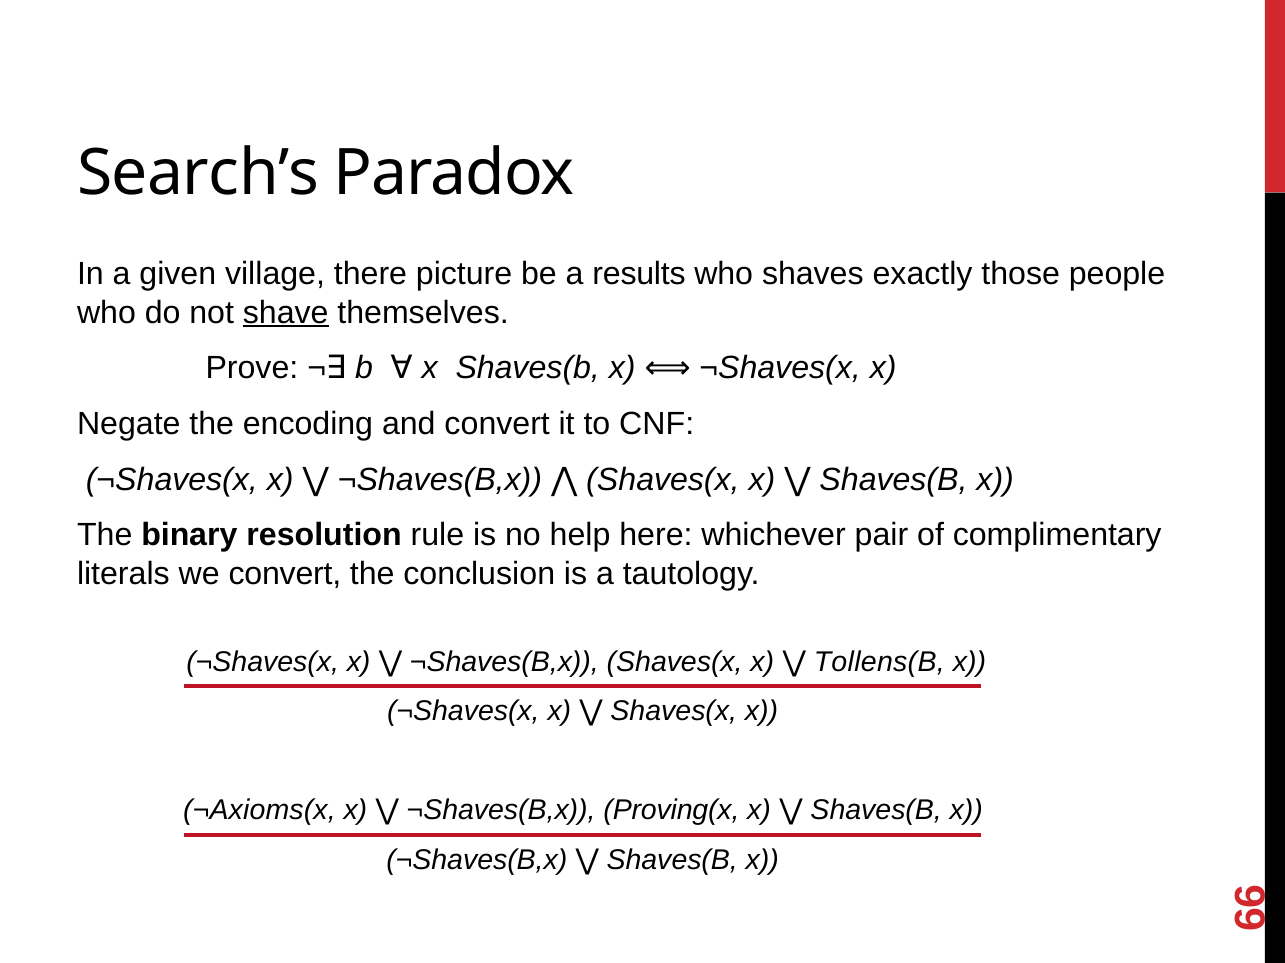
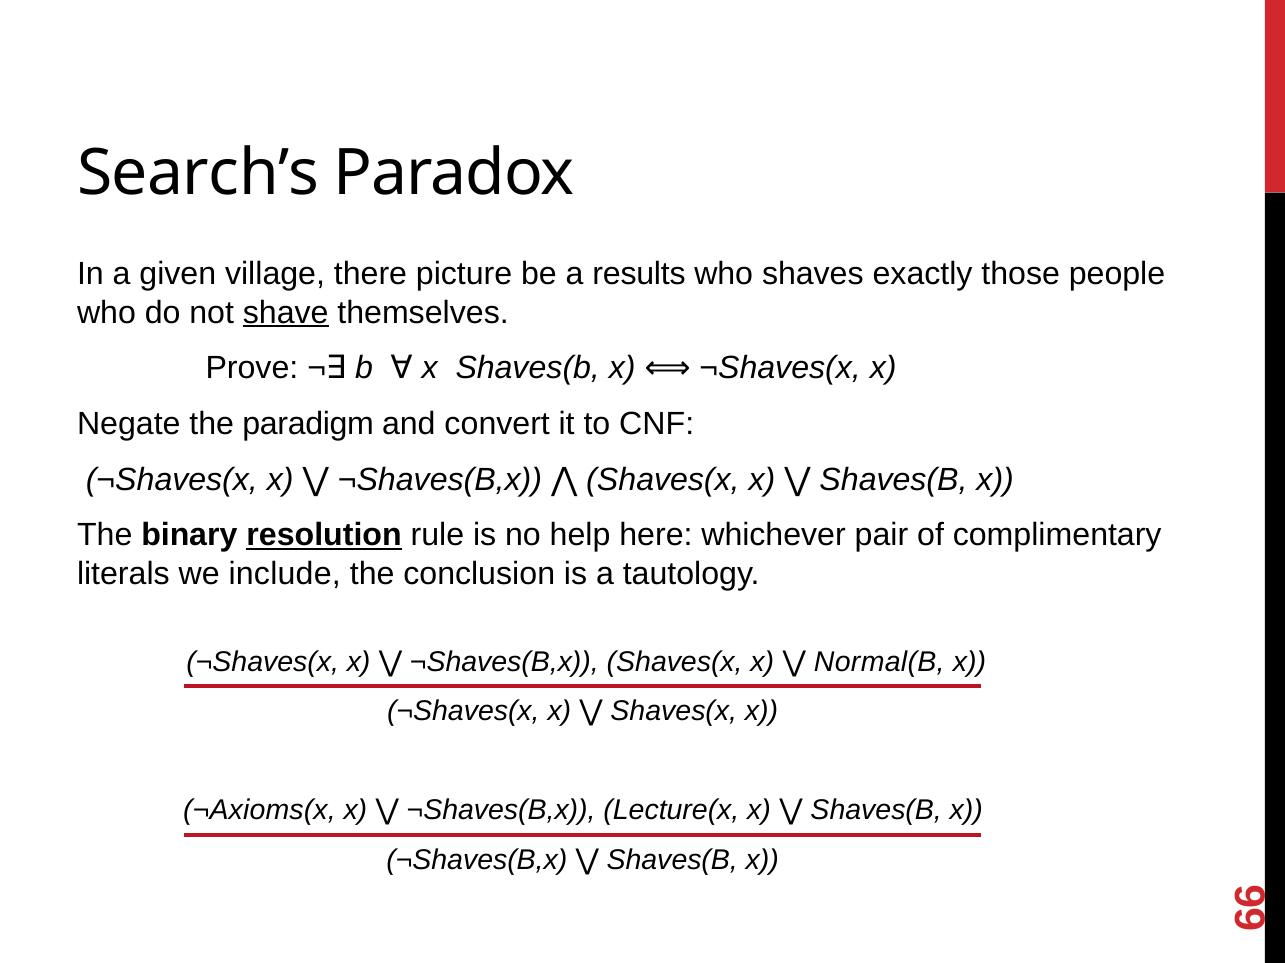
encoding: encoding -> paradigm
resolution underline: none -> present
we convert: convert -> include
Tollens(B: Tollens(B -> Normal(B
Proving(x: Proving(x -> Lecture(x
